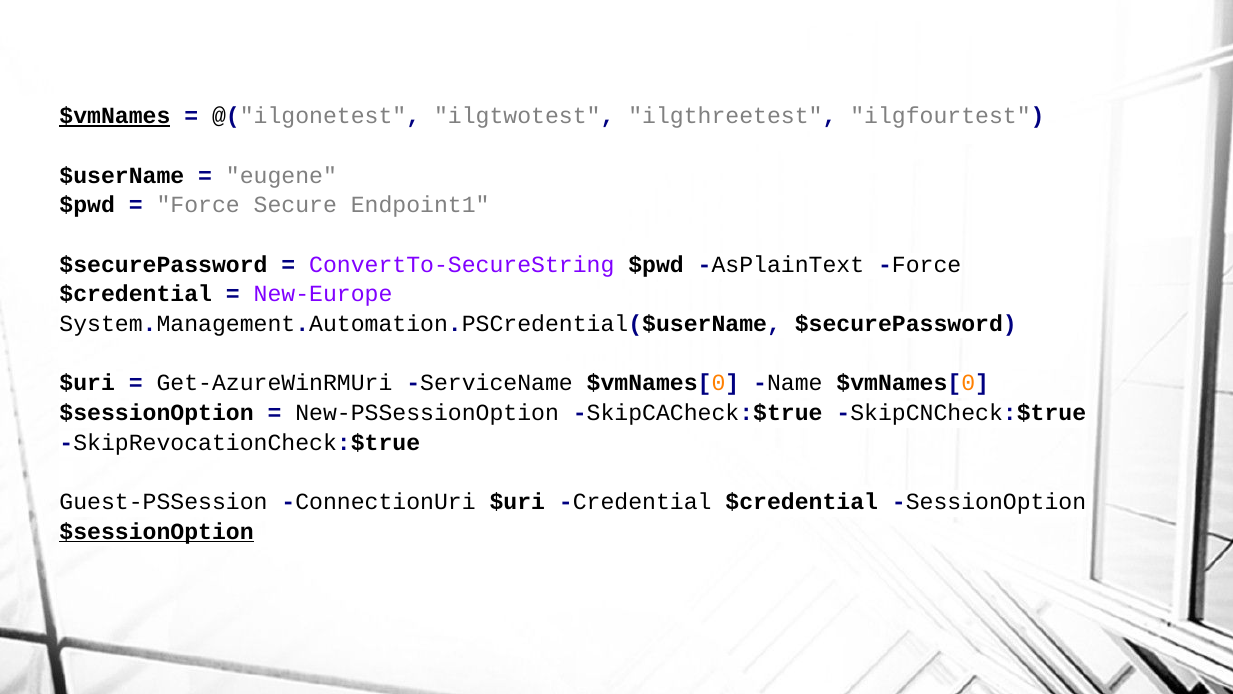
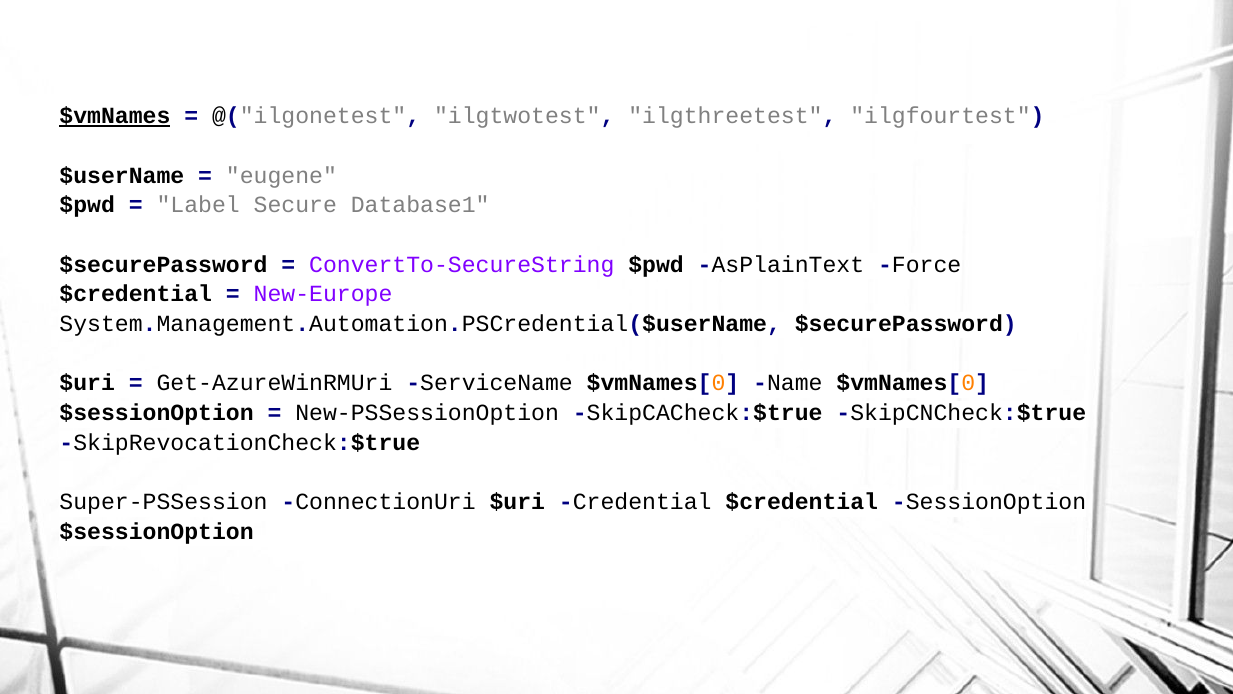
Force at (198, 205): Force -> Label
Endpoint1: Endpoint1 -> Database1
Guest-PSSession: Guest-PSSession -> Super-PSSession
$sessionOption at (157, 531) underline: present -> none
